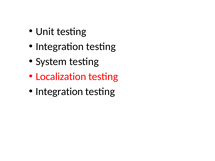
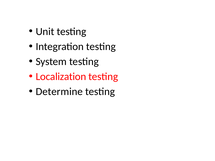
Integration at (59, 92): Integration -> Determine
